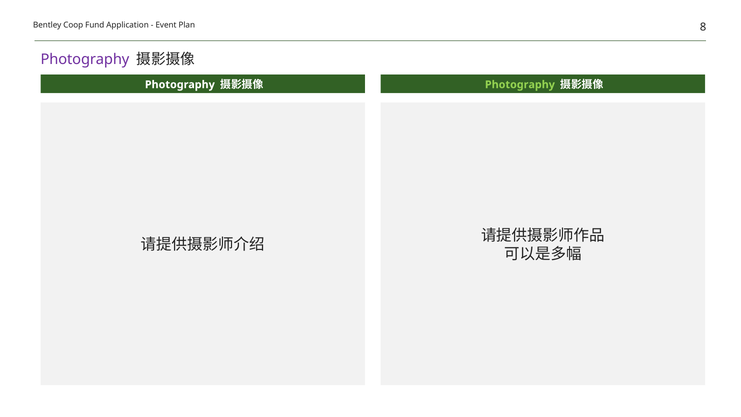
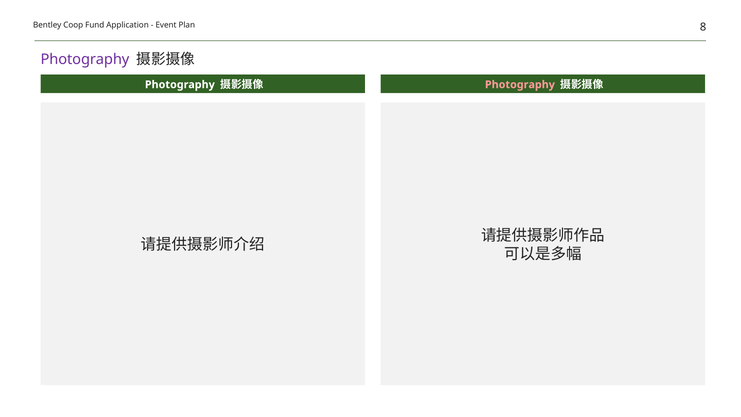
Photography at (520, 85) colour: light green -> pink
